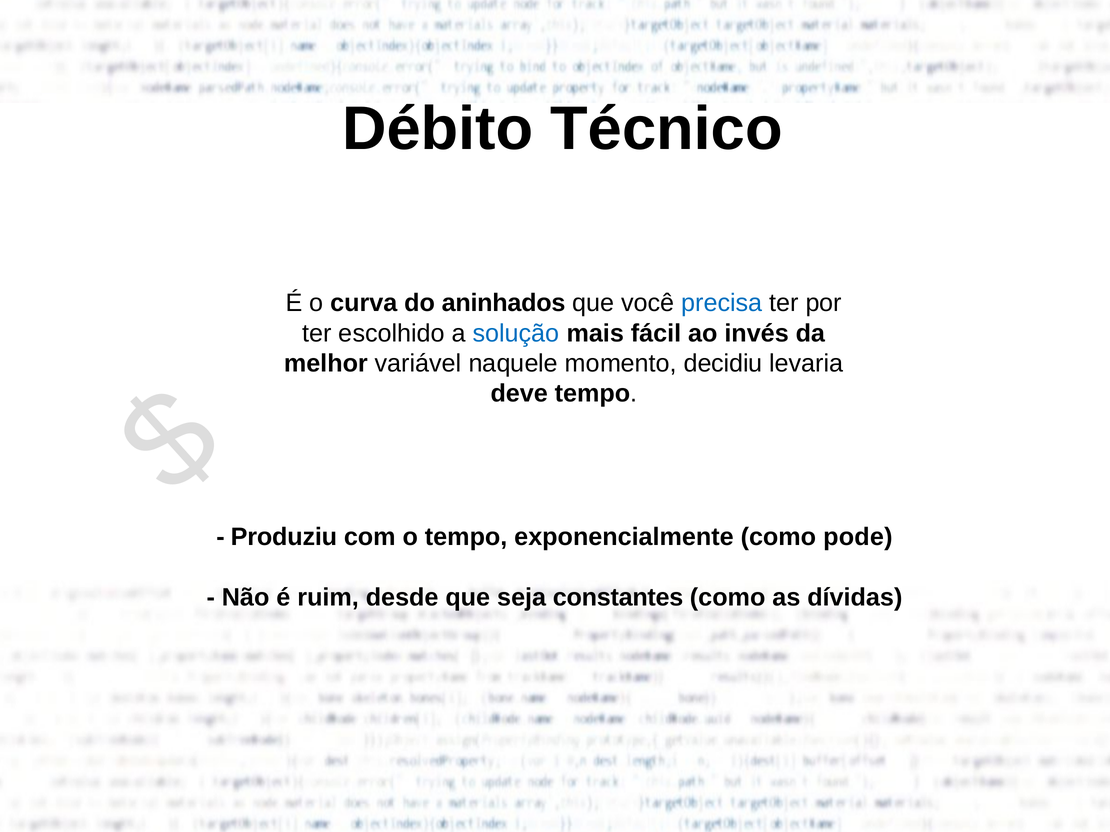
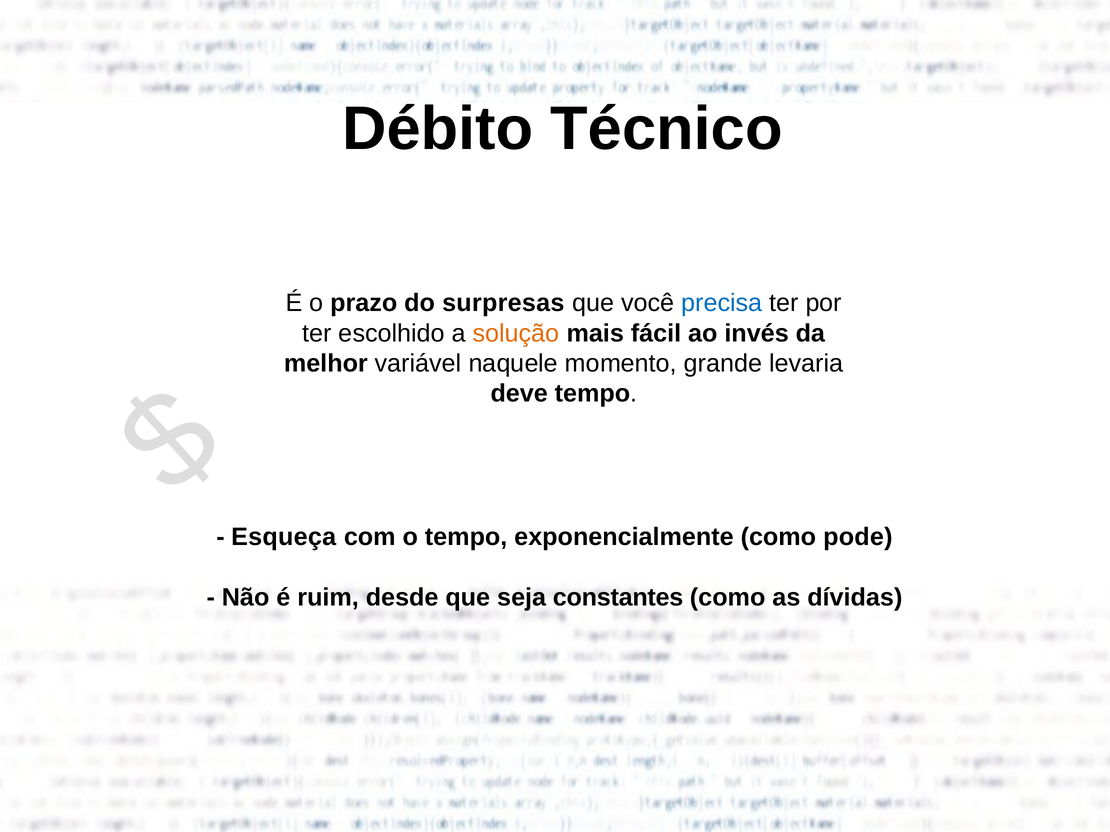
curva: curva -> prazo
aninhados: aninhados -> surpresas
solução colour: blue -> orange
decidiu: decidiu -> grande
Produziu: Produziu -> Esqueça
